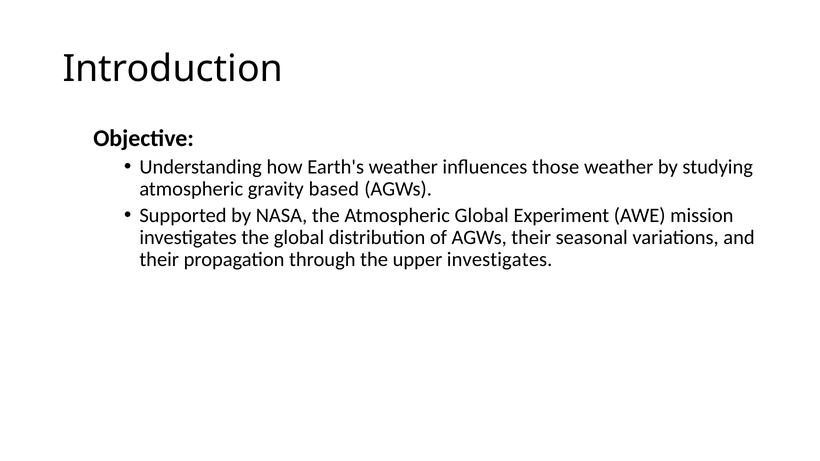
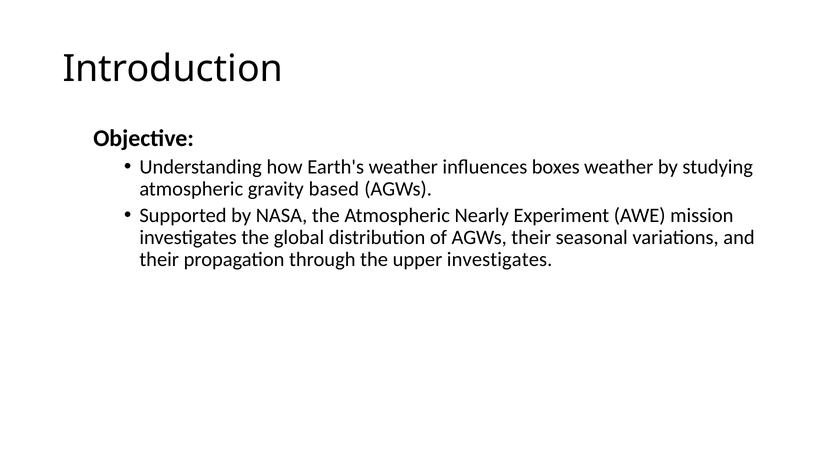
those: those -> boxes
Atmospheric Global: Global -> Nearly
